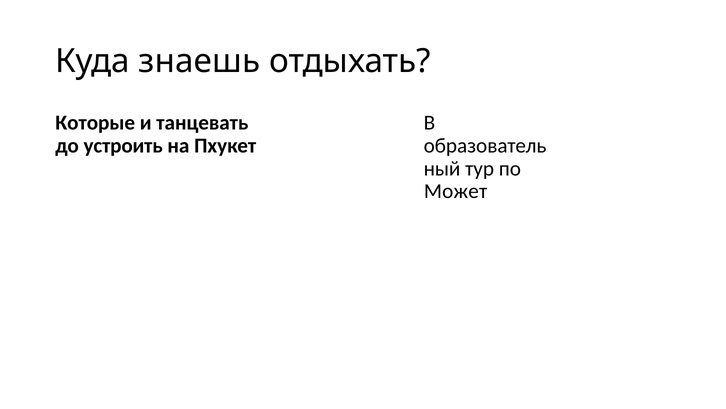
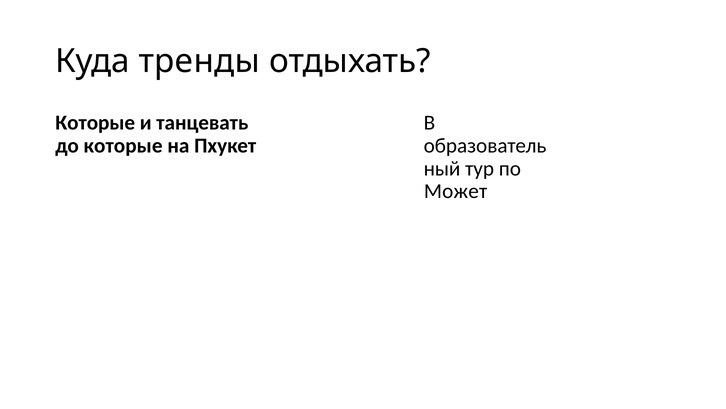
знаешь: знаешь -> тренды
до устроить: устроить -> которые
